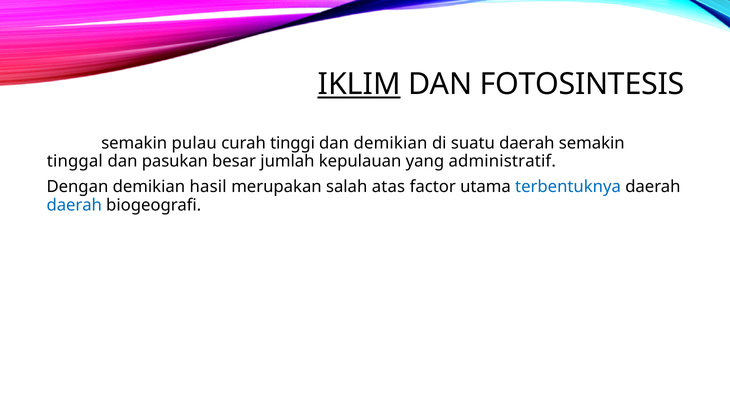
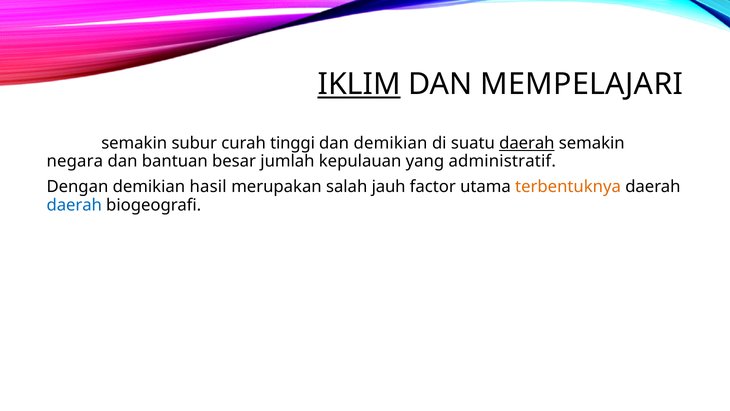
FOTOSINTESIS: FOTOSINTESIS -> MEMPELAJARI
pulau: pulau -> subur
daerah at (527, 143) underline: none -> present
tinggal: tinggal -> negara
pasukan: pasukan -> bantuan
atas: atas -> jauh
terbentuknya colour: blue -> orange
